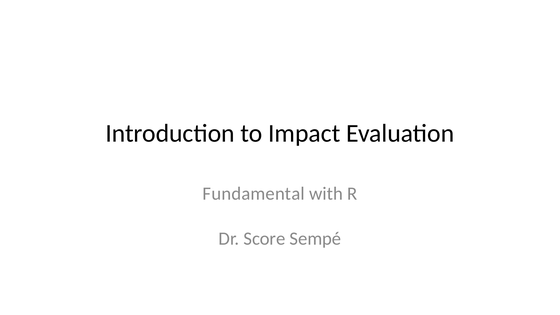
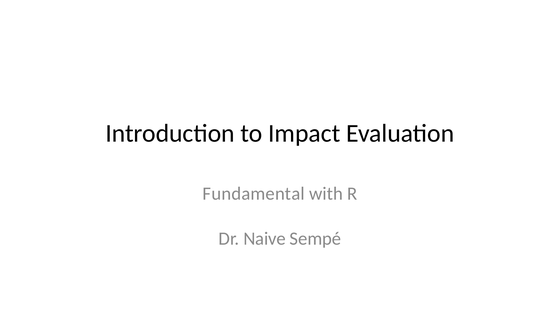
Score: Score -> Naive
